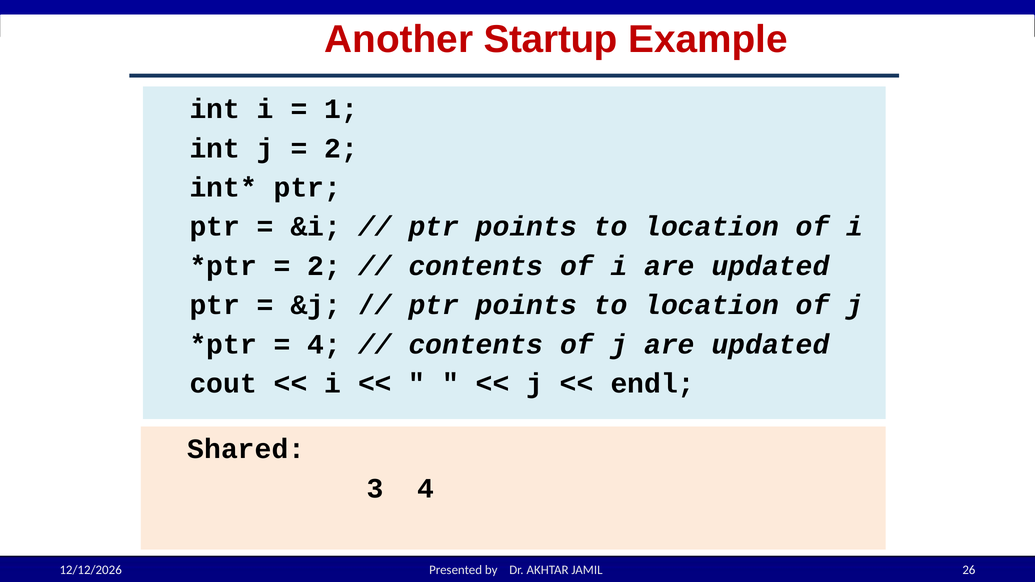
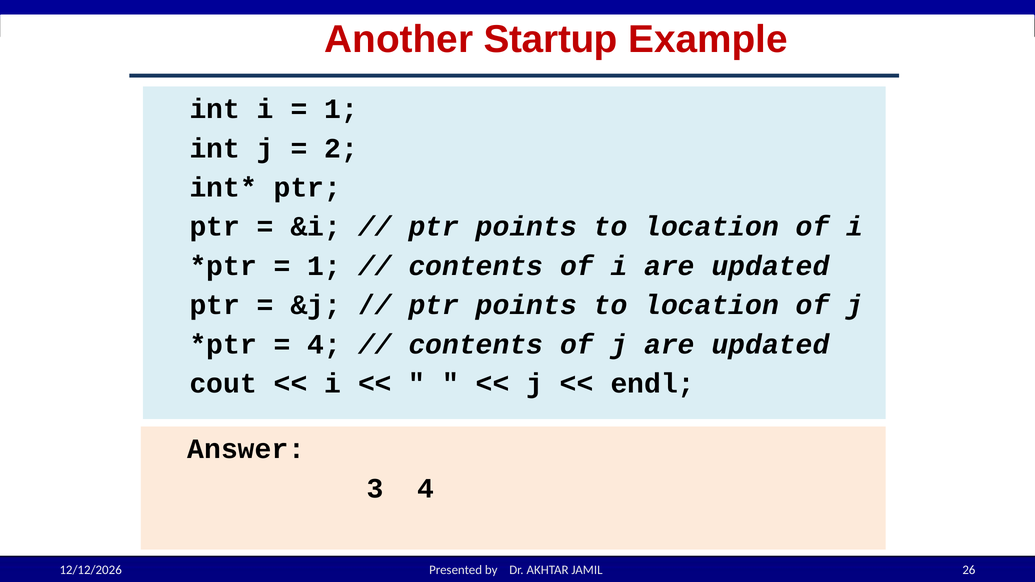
2 at (324, 266): 2 -> 1
Shared: Shared -> Answer
